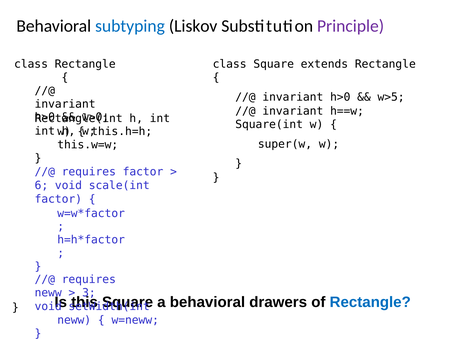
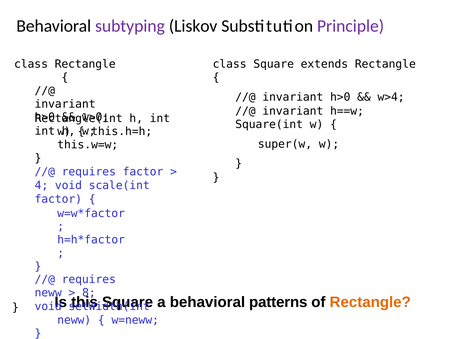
subtyping colour: blue -> purple
w>5: w>5 -> w>4
6: 6 -> 4
3: 3 -> 8
drawers: drawers -> patterns
Rectangle at (370, 302) colour: blue -> orange
